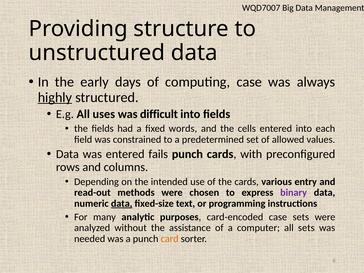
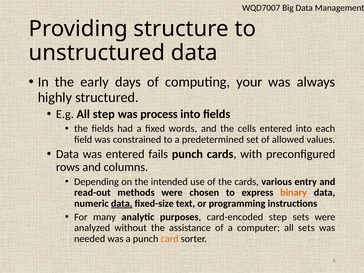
computing case: case -> your
highly underline: present -> none
All uses: uses -> step
difficult: difficult -> process
binary colour: purple -> orange
card-encoded case: case -> step
